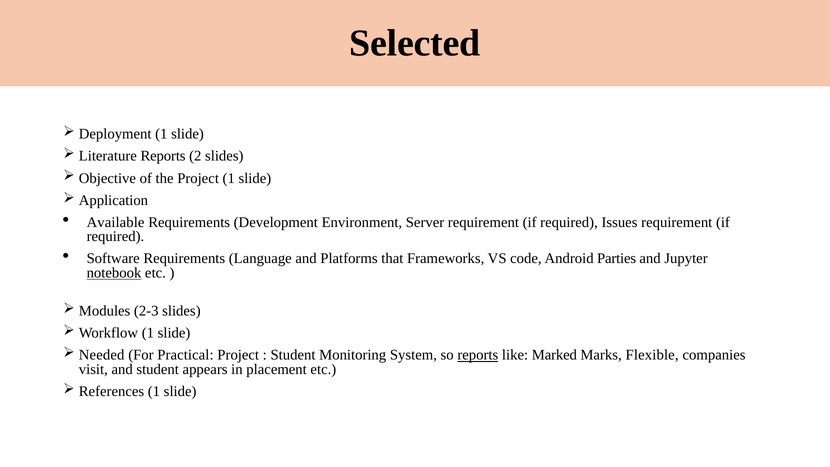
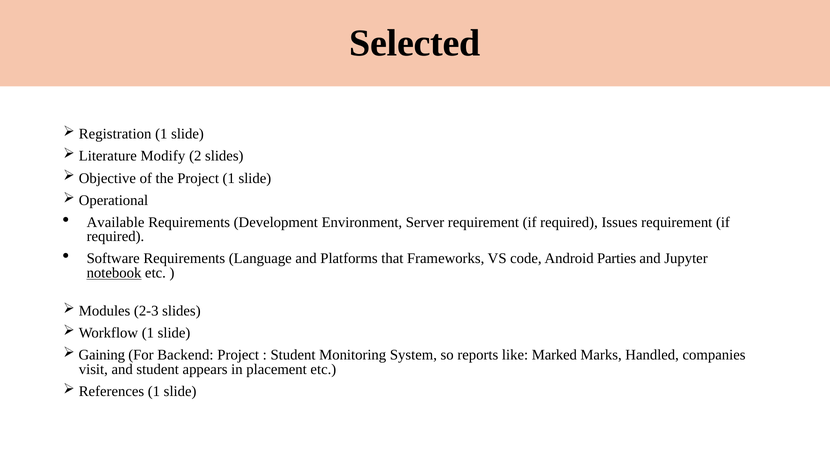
Deployment: Deployment -> Registration
Literature Reports: Reports -> Modify
Application: Application -> Operational
Needed: Needed -> Gaining
Practical: Practical -> Backend
reports at (478, 355) underline: present -> none
Flexible: Flexible -> Handled
